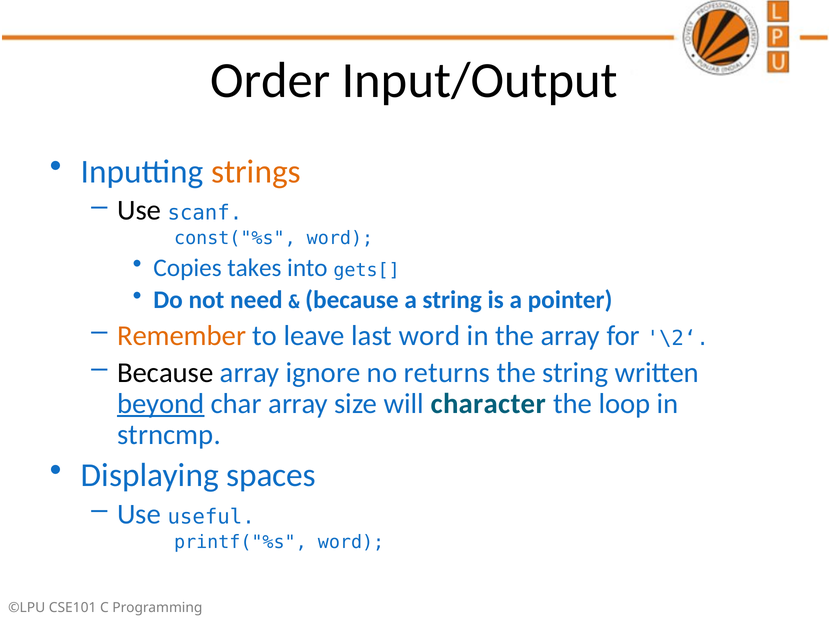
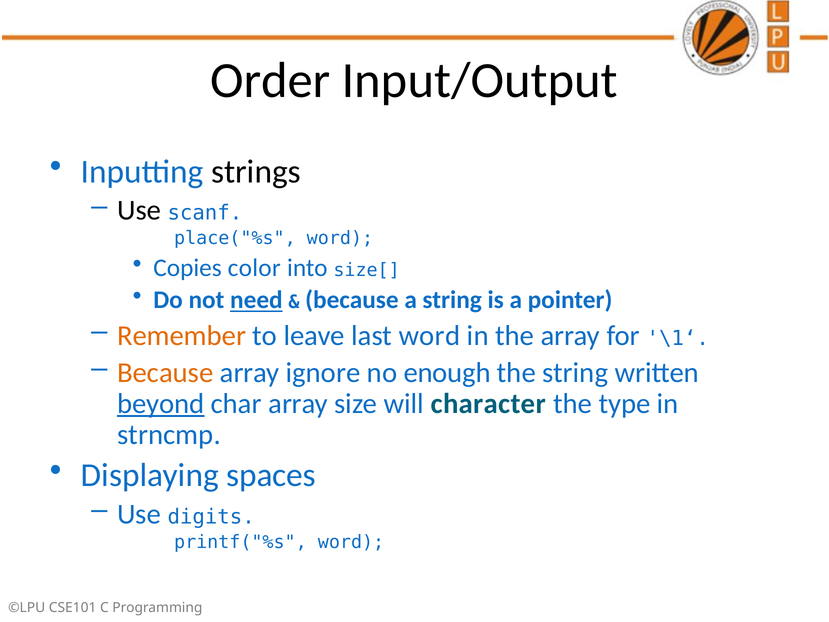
strings colour: orange -> black
const("%s: const("%s -> place("%s
takes: takes -> color
gets[: gets[ -> size[
need underline: none -> present
\2‘: \2‘ -> \1‘
Because at (165, 372) colour: black -> orange
returns: returns -> enough
loop: loop -> type
useful: useful -> digits
